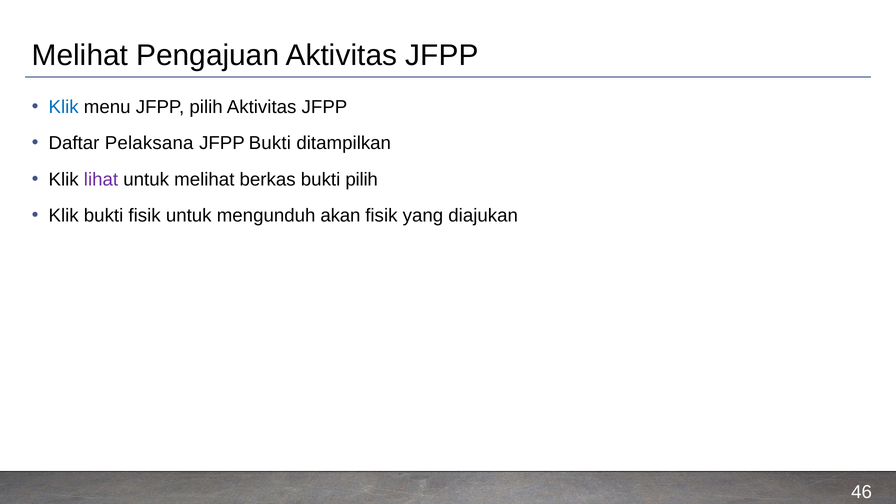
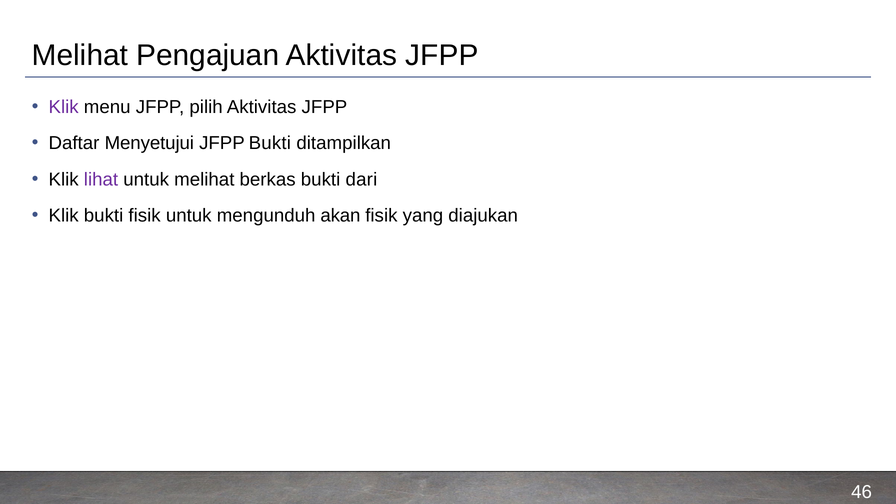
Klik at (64, 107) colour: blue -> purple
Pelaksana: Pelaksana -> Menyetujui
bukti pilih: pilih -> dari
